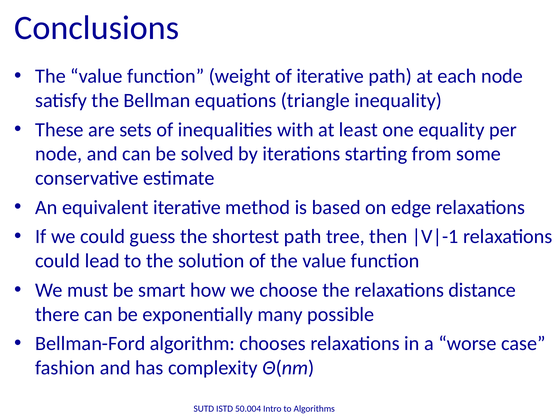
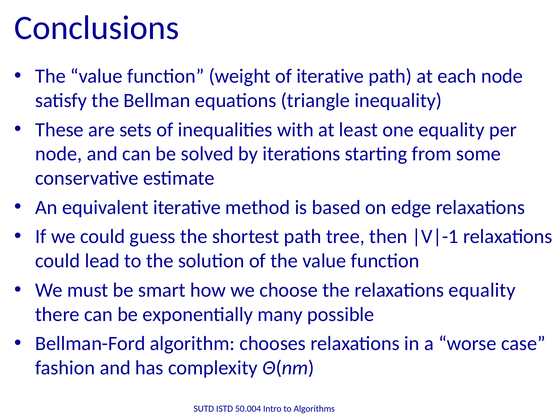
relaxations distance: distance -> equality
